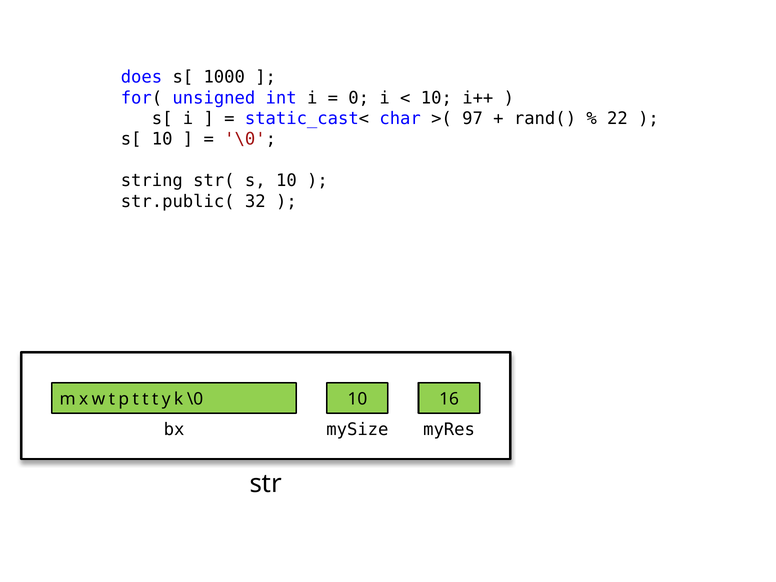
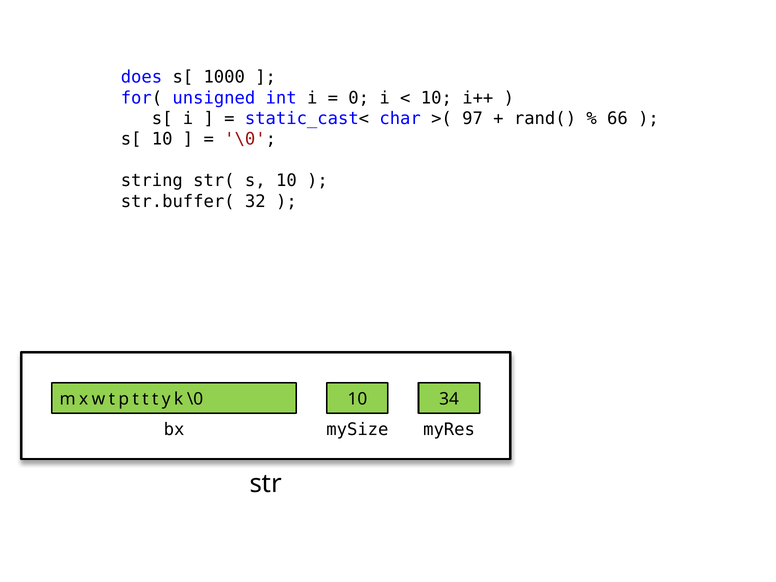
22: 22 -> 66
str.public(: str.public( -> str.buffer(
16: 16 -> 34
